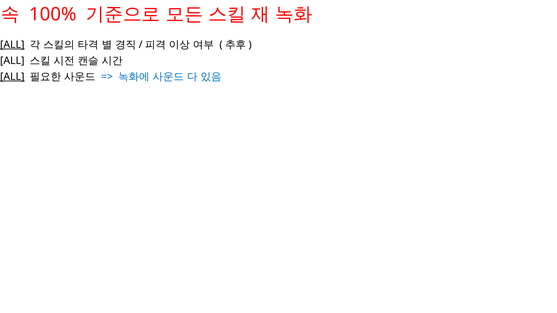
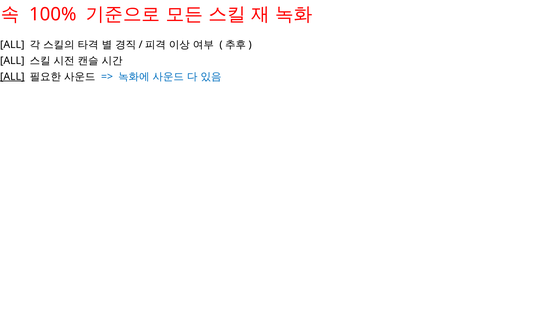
ALL at (12, 45) underline: present -> none
